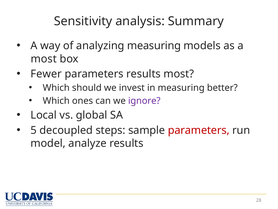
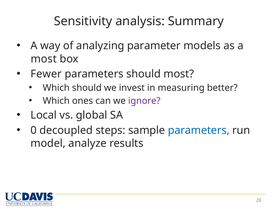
analyzing measuring: measuring -> parameter
parameters results: results -> should
5: 5 -> 0
parameters at (199, 130) colour: red -> blue
